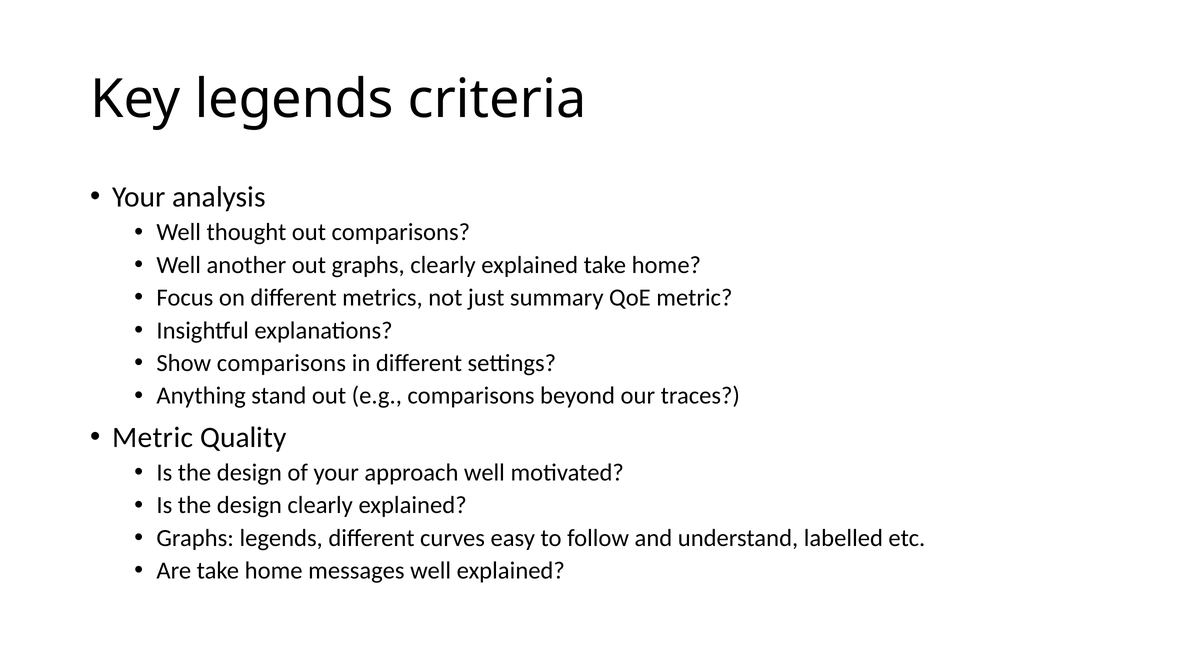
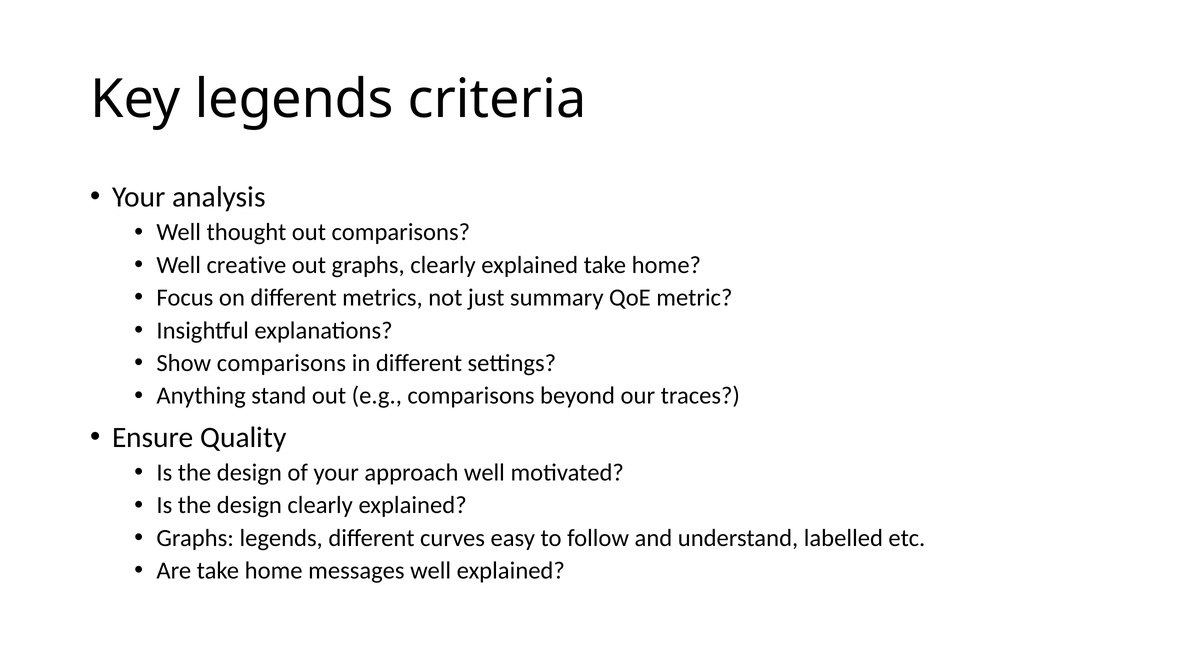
another: another -> creative
Metric at (153, 437): Metric -> Ensure
